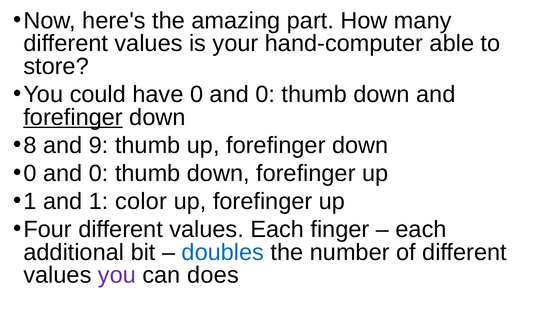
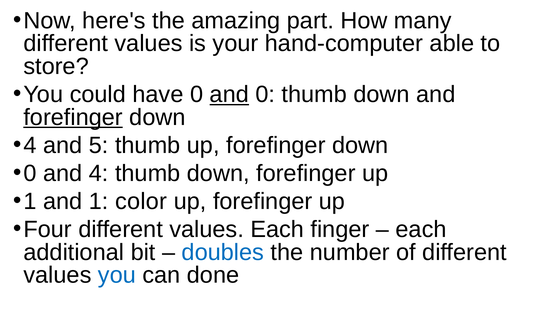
and at (229, 94) underline: none -> present
8 at (30, 145): 8 -> 4
9: 9 -> 5
0 at (99, 173): 0 -> 4
you at (117, 275) colour: purple -> blue
does: does -> done
